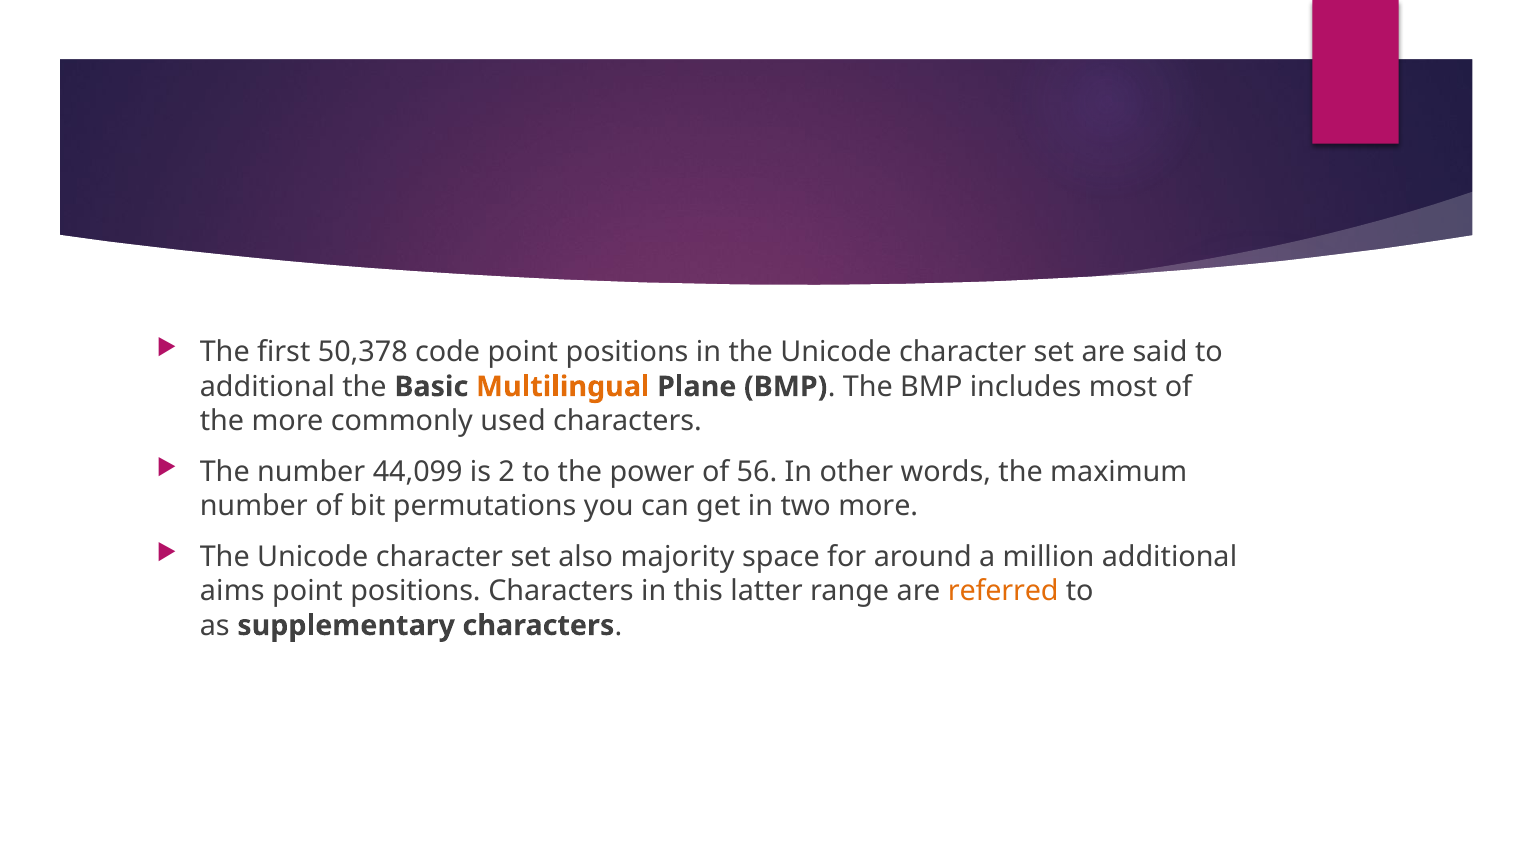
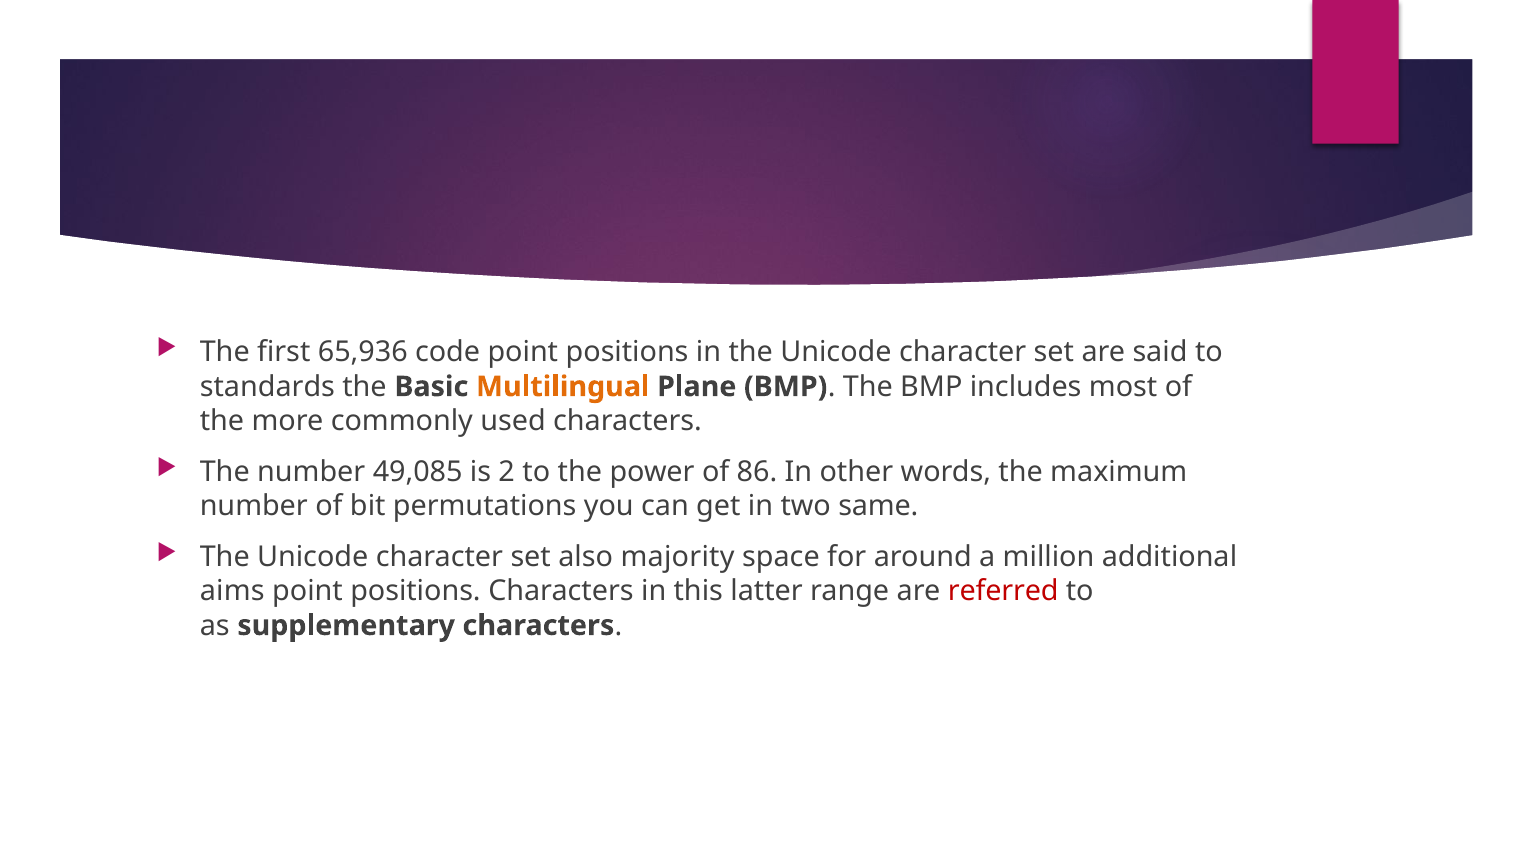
50,378: 50,378 -> 65,936
additional at (267, 387): additional -> standards
44,099: 44,099 -> 49,085
56: 56 -> 86
two more: more -> same
referred colour: orange -> red
